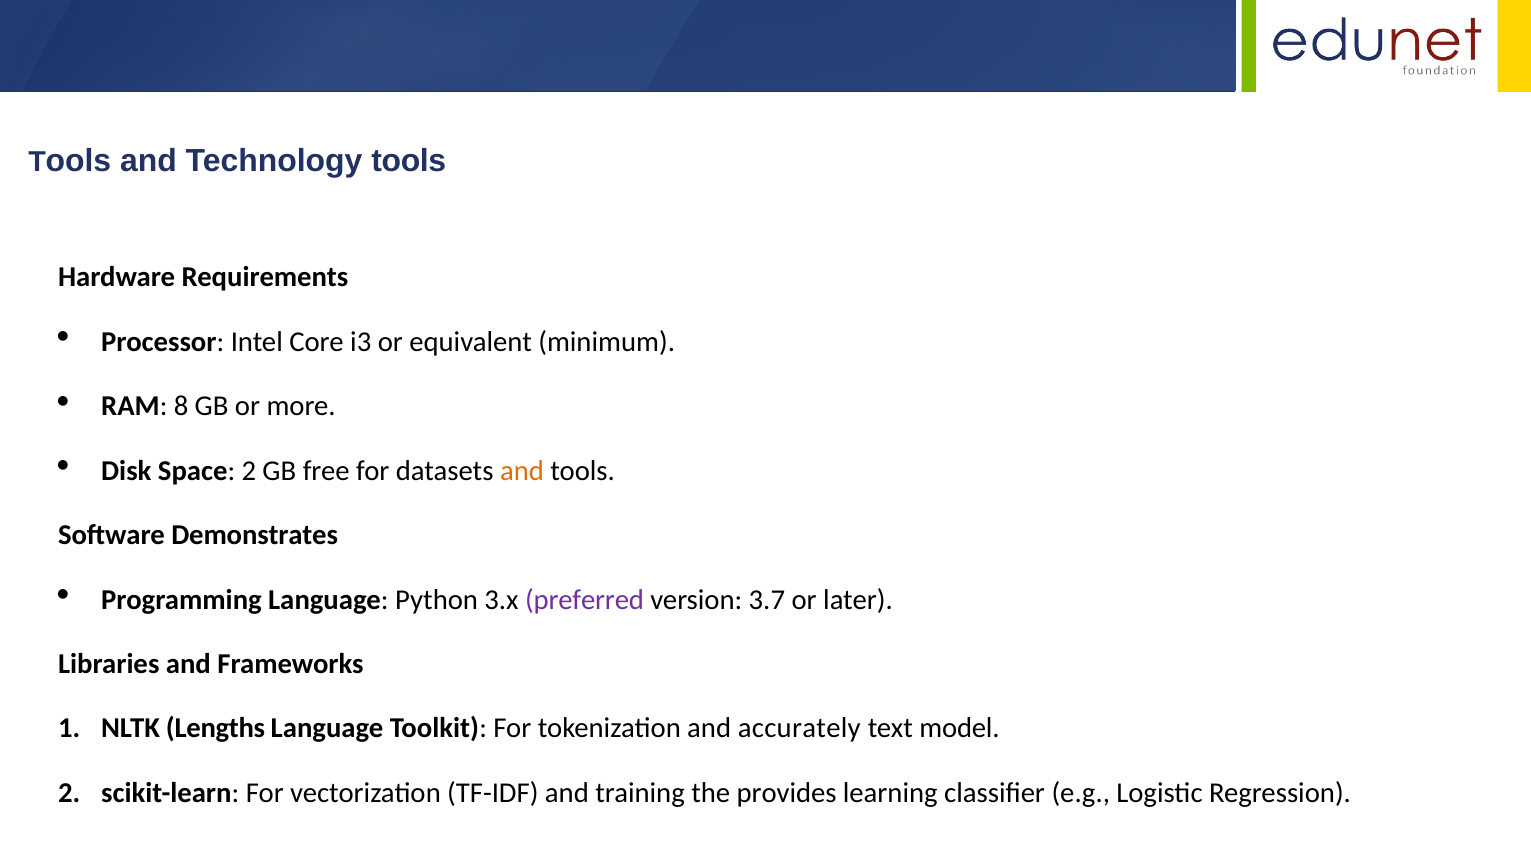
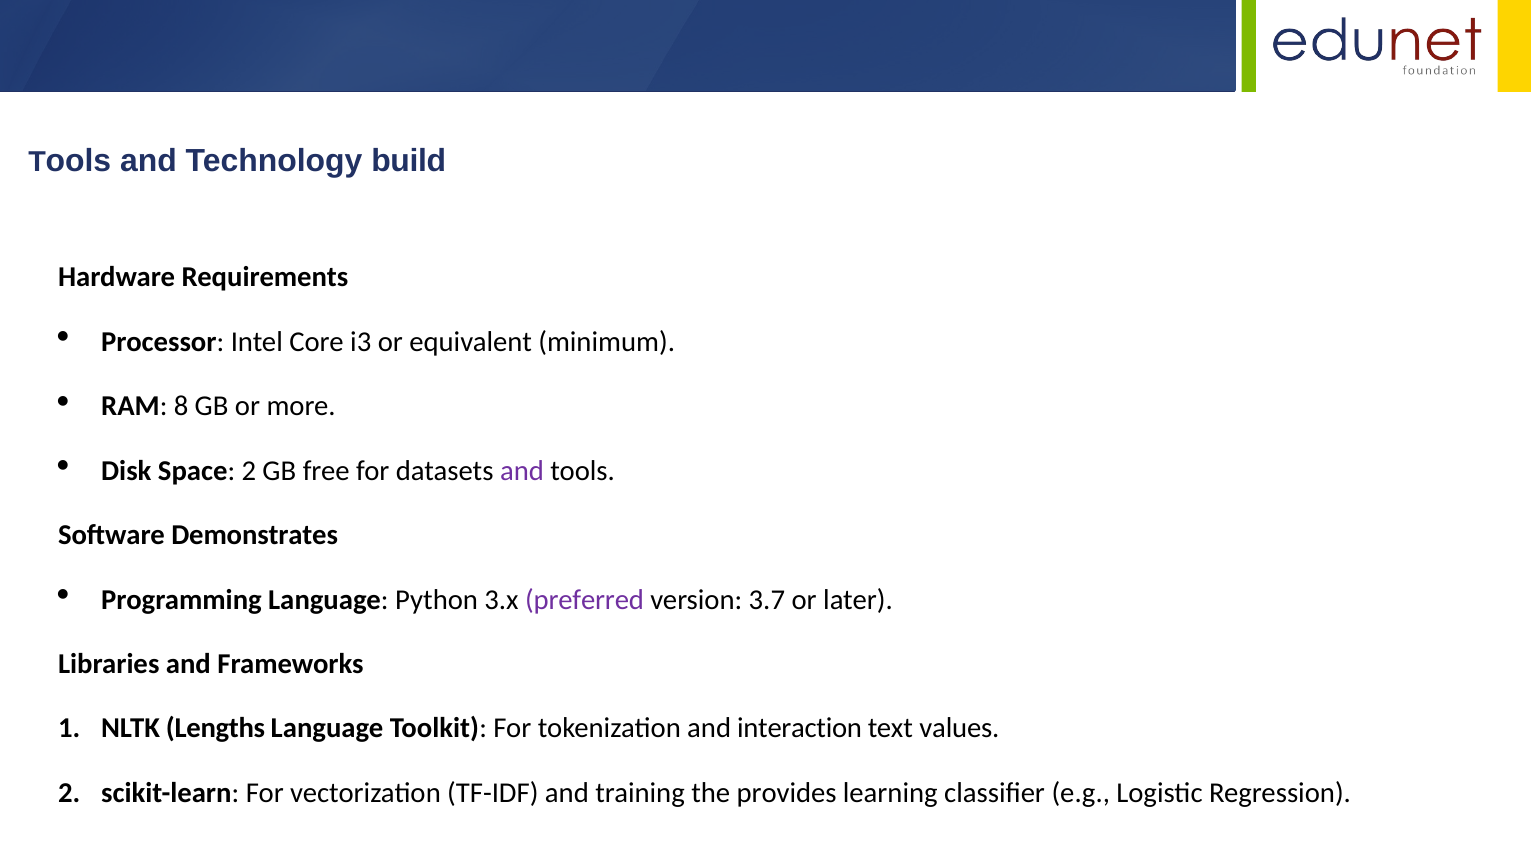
Technology tools: tools -> build
and at (522, 471) colour: orange -> purple
accurately: accurately -> interaction
model: model -> values
